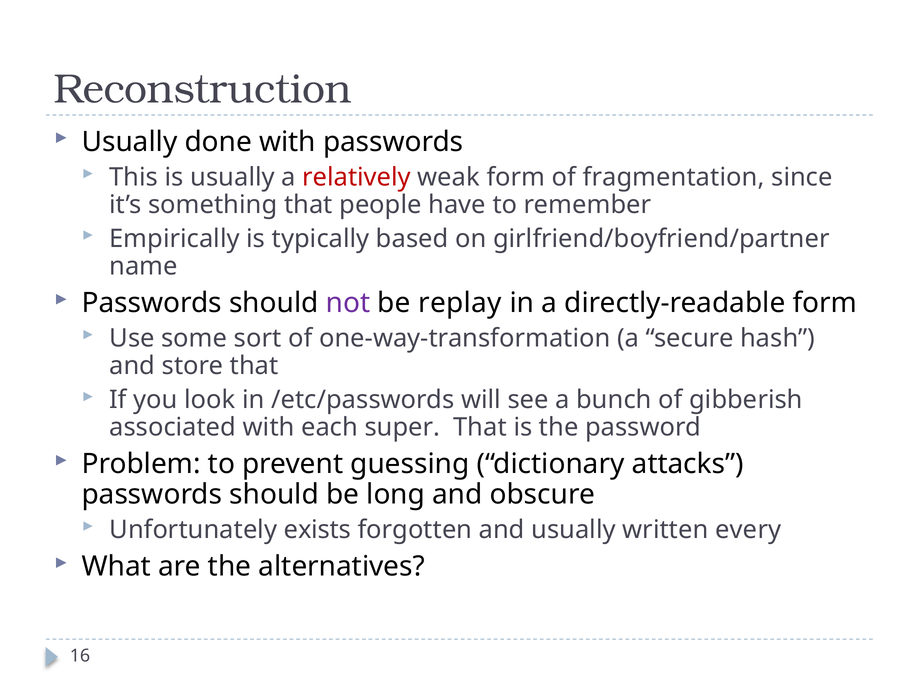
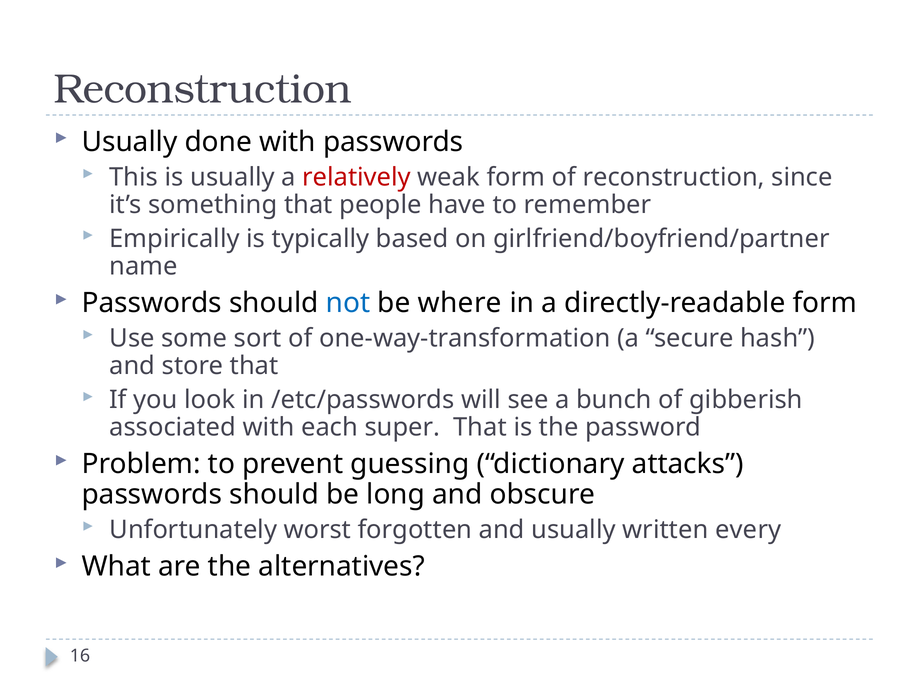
of fragmentation: fragmentation -> reconstruction
not colour: purple -> blue
replay: replay -> where
exists: exists -> worst
